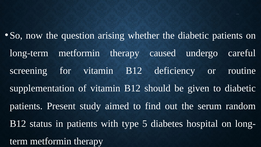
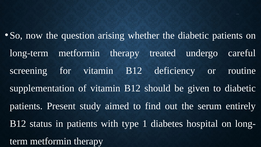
caused: caused -> treated
random: random -> entirely
5: 5 -> 1
